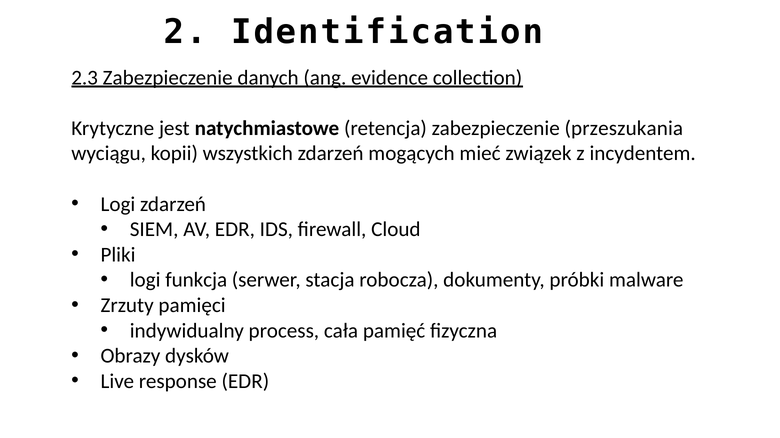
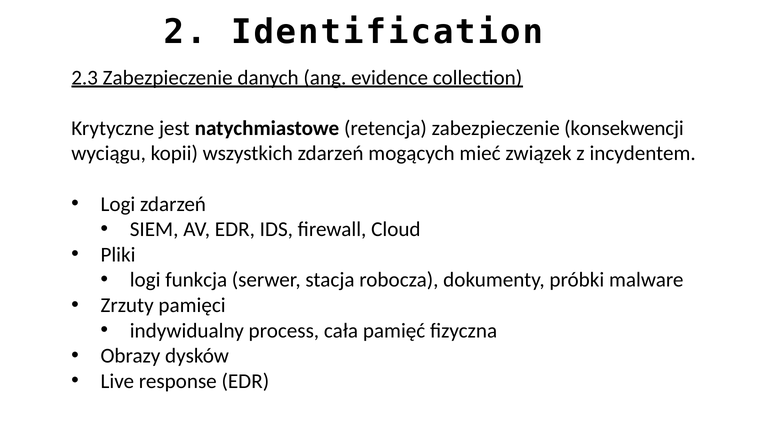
przeszukania: przeszukania -> konsekwencji
